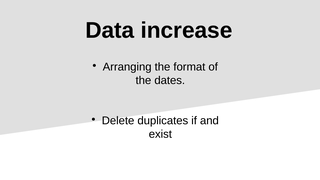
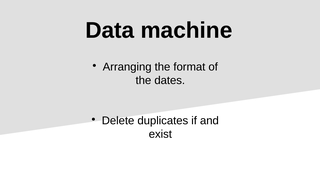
increase: increase -> machine
